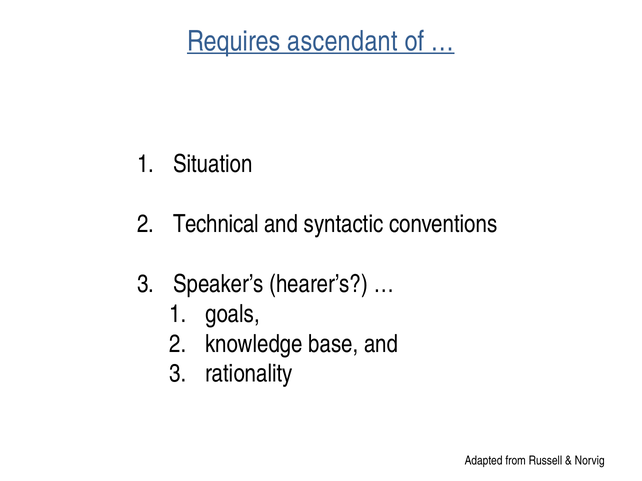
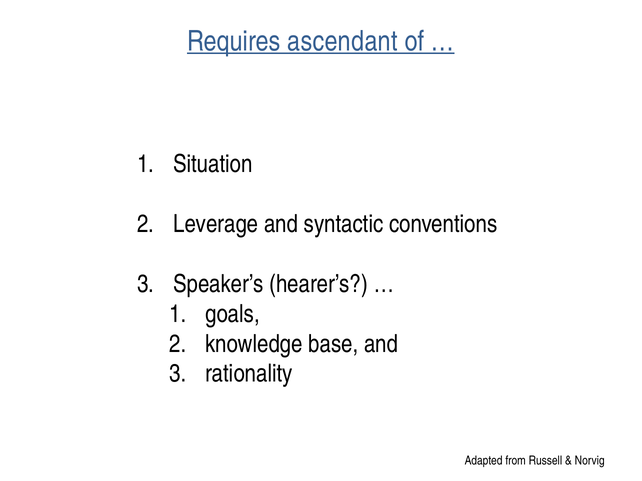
Technical: Technical -> Leverage
